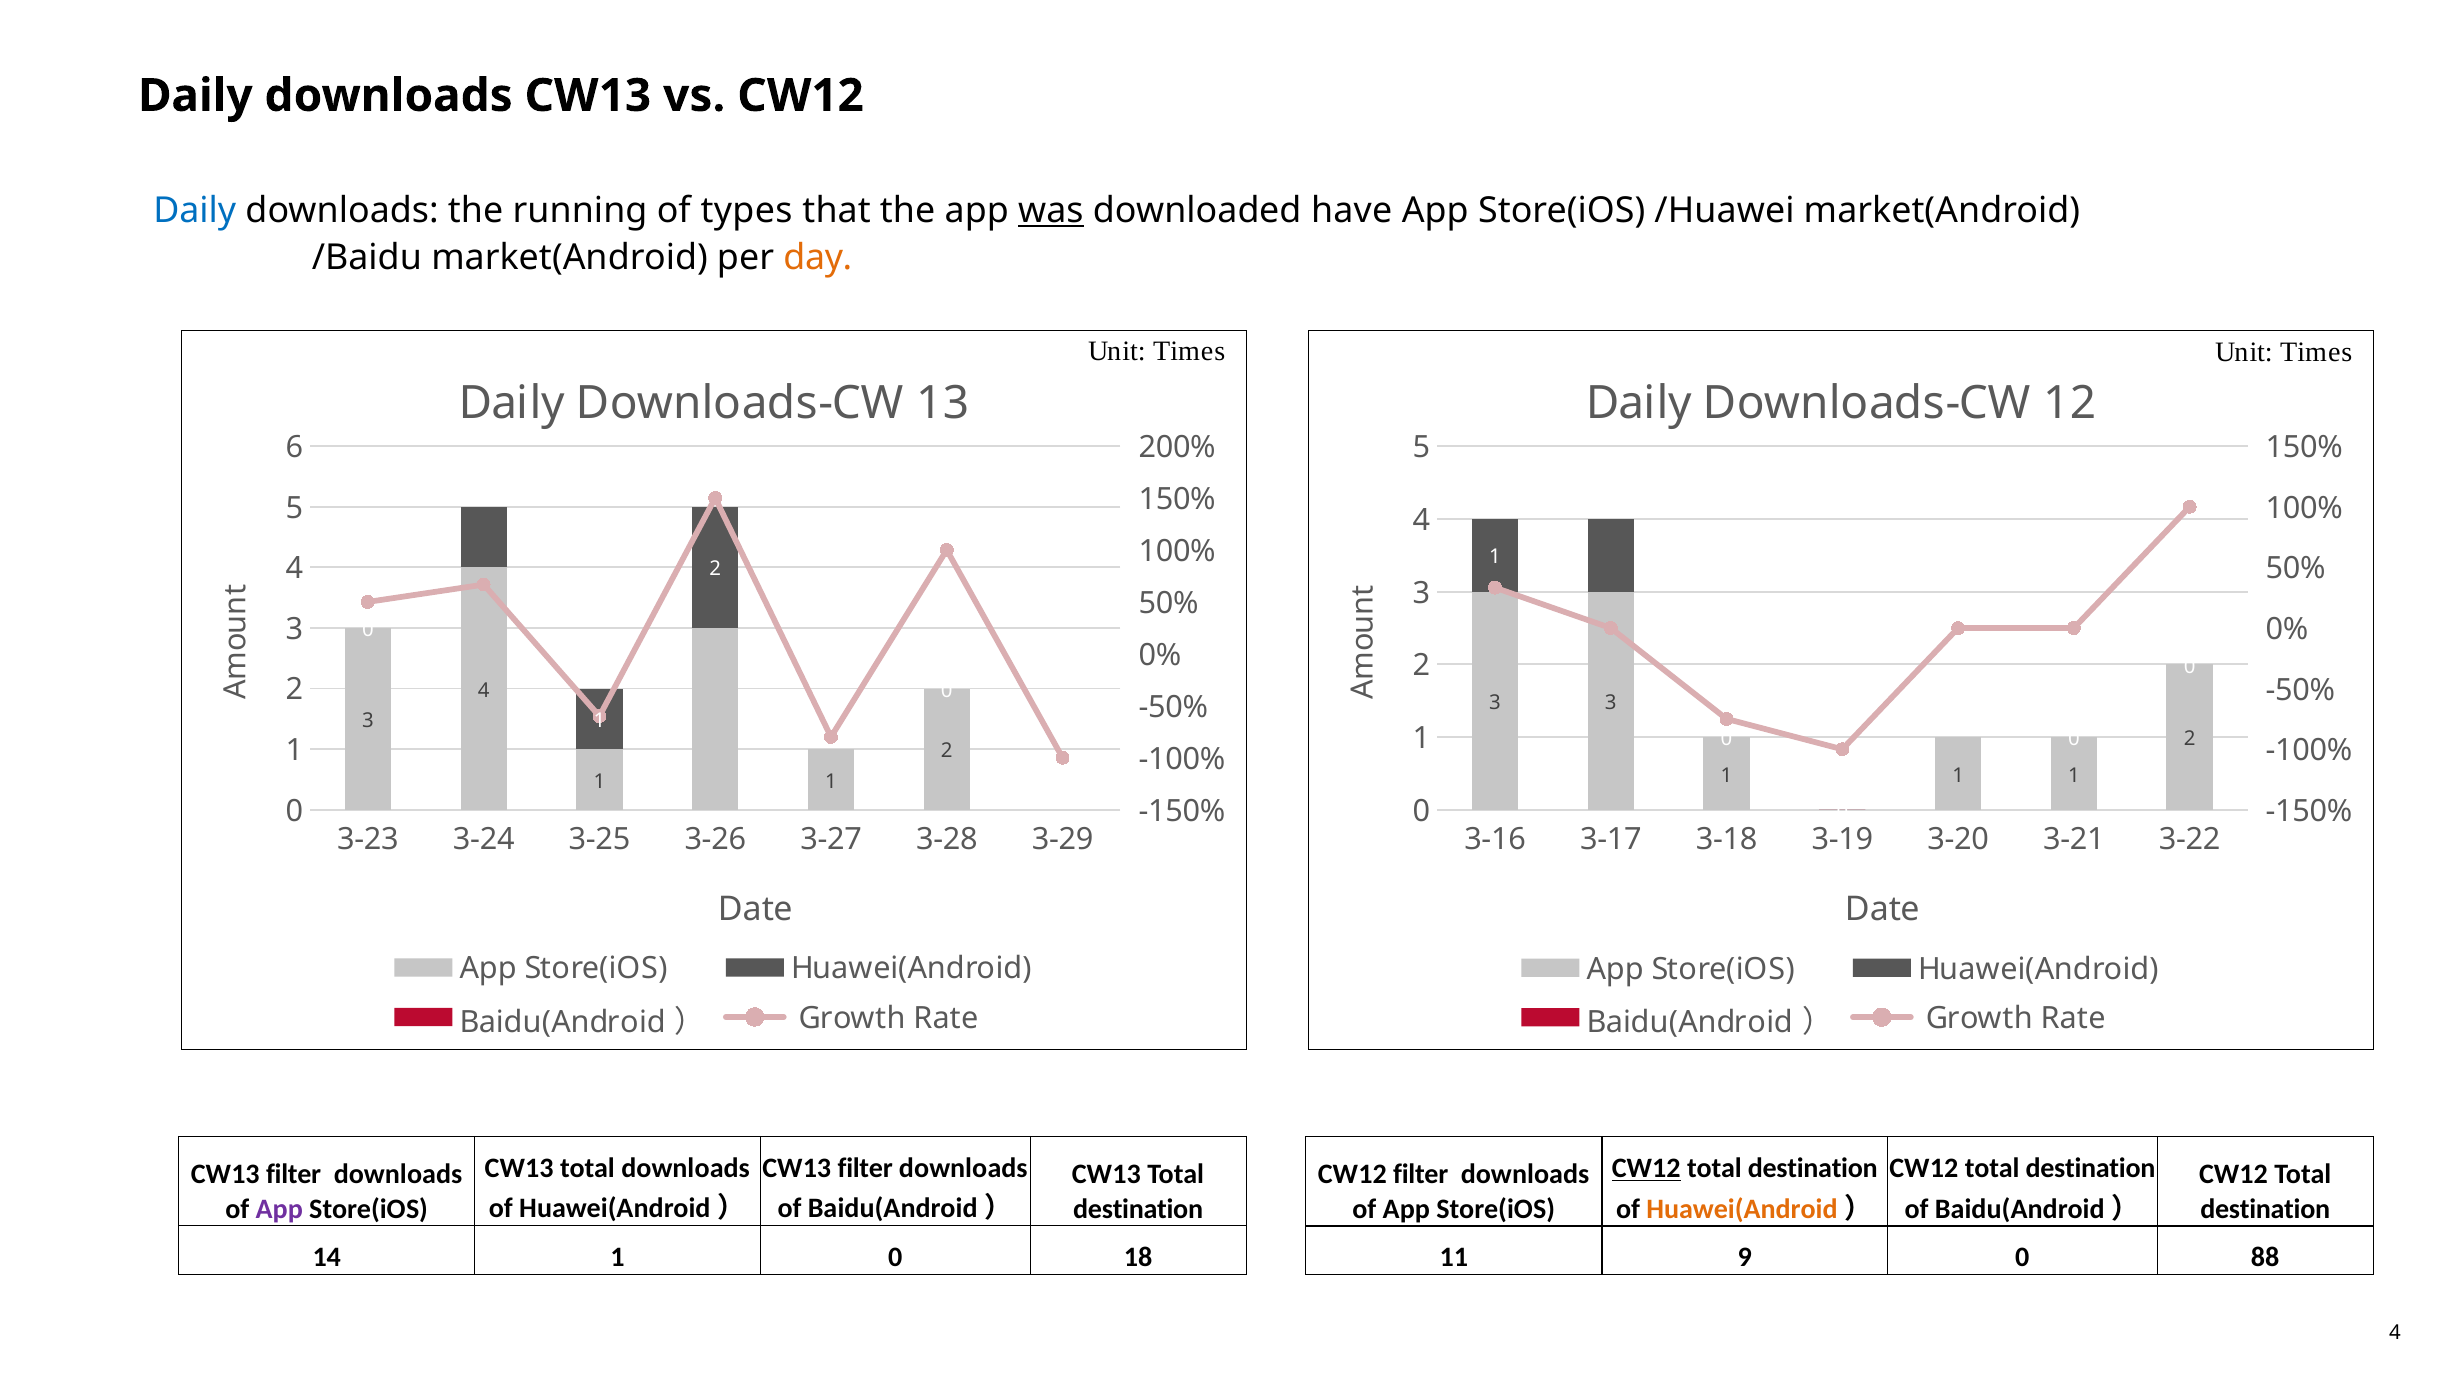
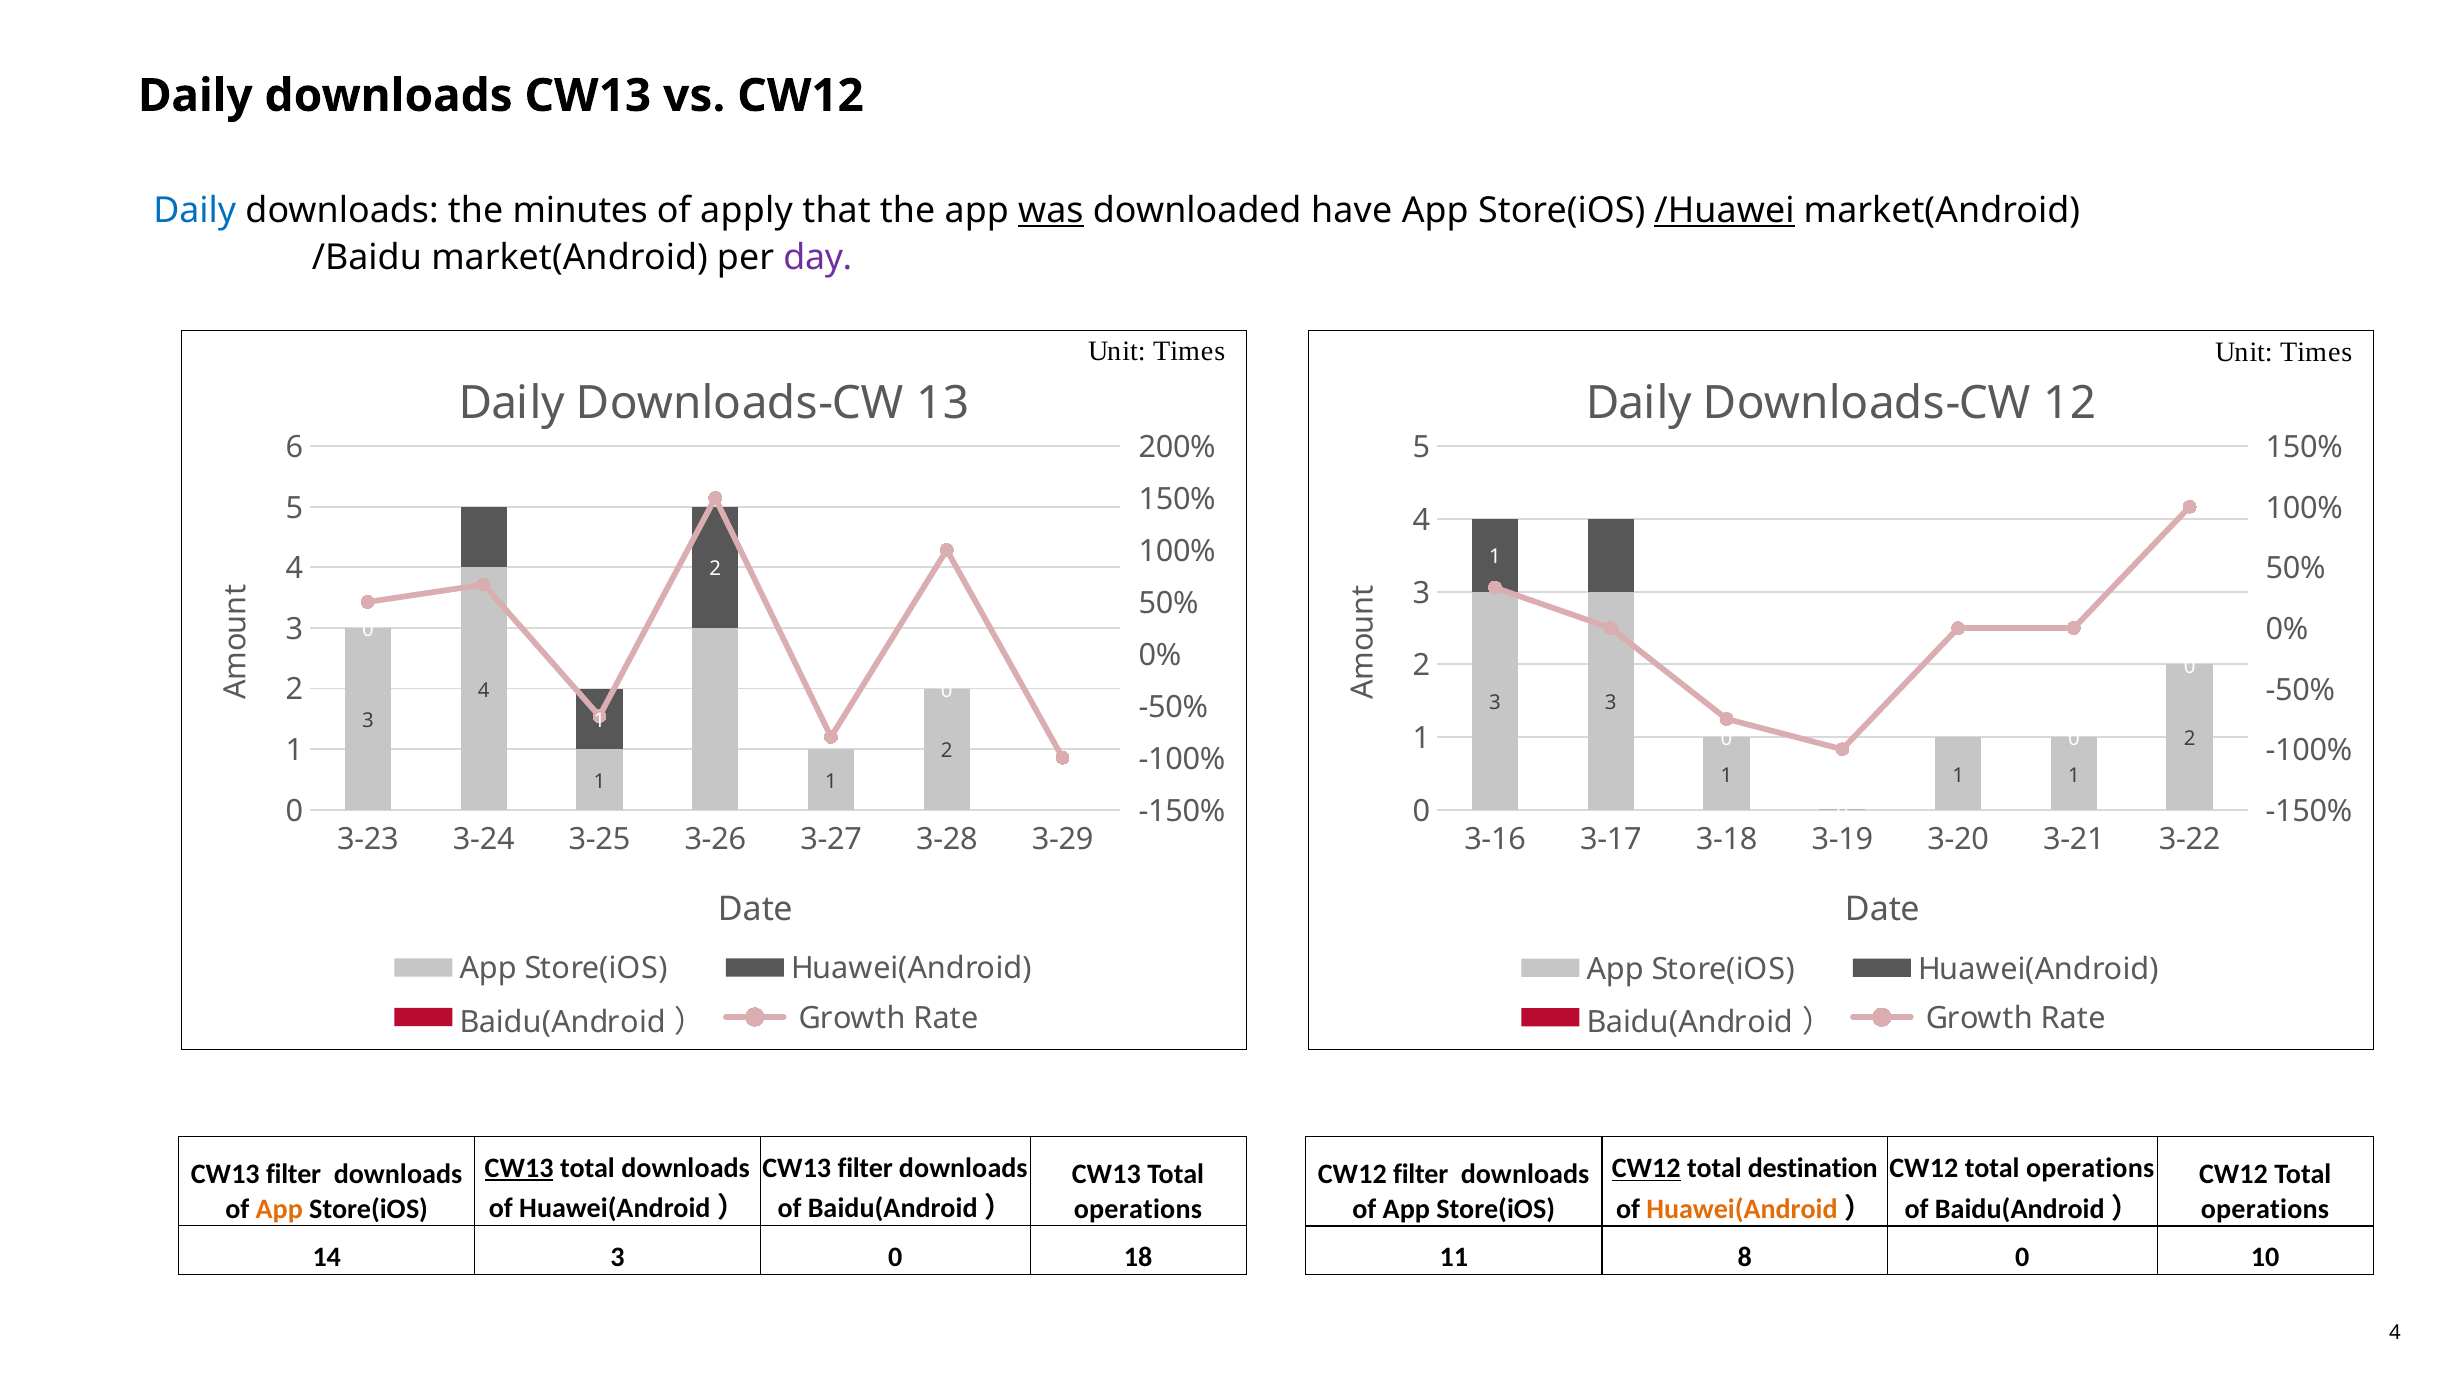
running: running -> minutes
types: types -> apply
/Huawei underline: none -> present
day colour: orange -> purple
CW13 at (519, 1168) underline: none -> present
destination at (2090, 1168): destination -> operations
App at (279, 1209) colour: purple -> orange
destination at (1138, 1209): destination -> operations
destination at (2265, 1209): destination -> operations
14 1: 1 -> 3
9: 9 -> 8
88: 88 -> 10
